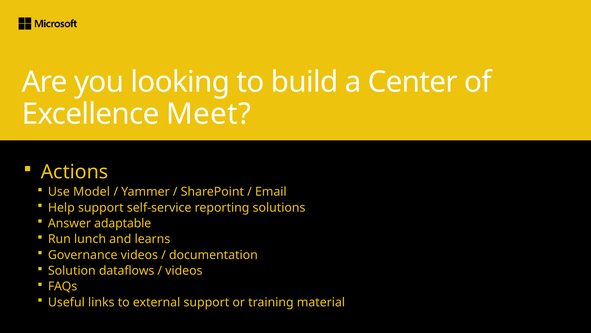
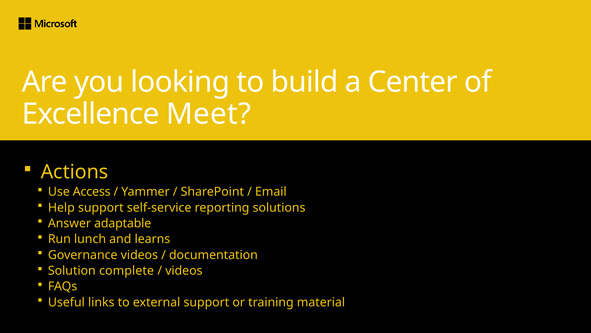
Model: Model -> Access
dataflows: dataflows -> complete
